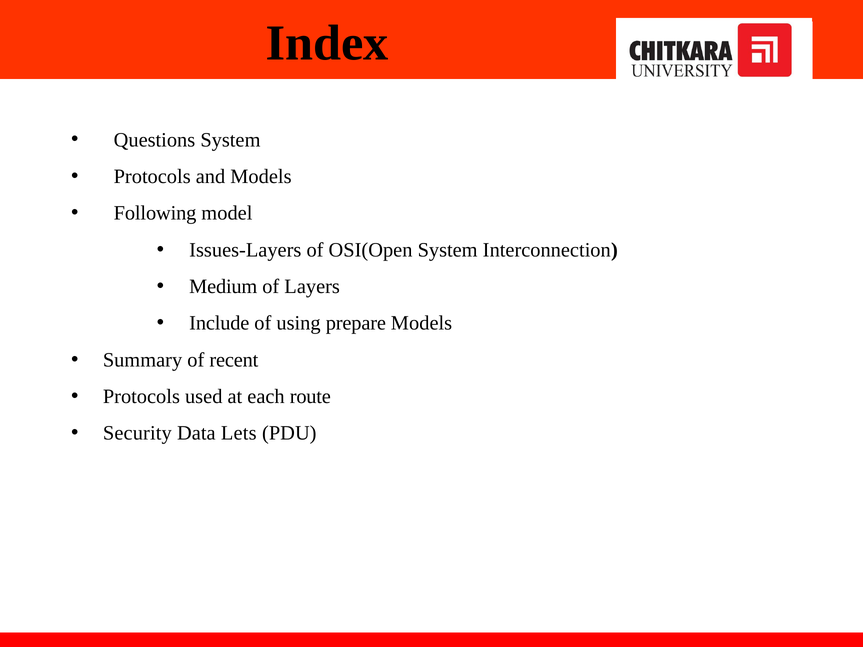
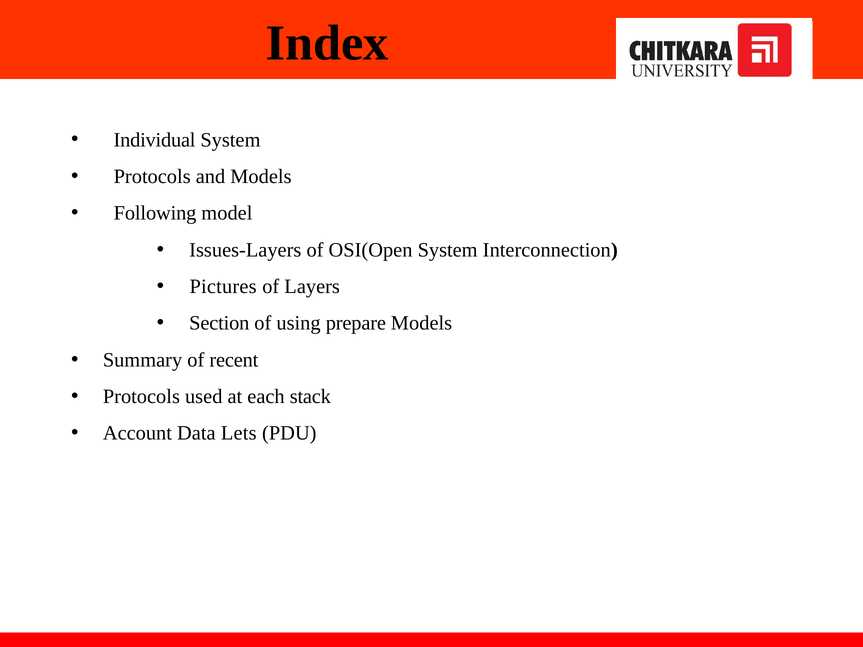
Questions: Questions -> Individual
Medium: Medium -> Pictures
Include: Include -> Section
route: route -> stack
Security: Security -> Account
